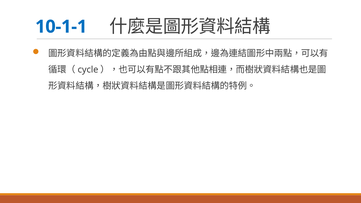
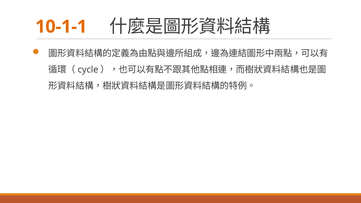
10-1-1 colour: blue -> orange
